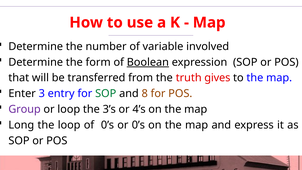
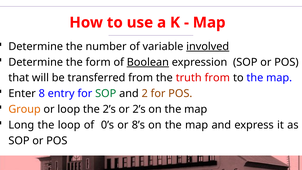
involved underline: none -> present
truth gives: gives -> from
3: 3 -> 8
8: 8 -> 2
Group colour: purple -> orange
the 3’s: 3’s -> 2’s
or 4’s: 4’s -> 2’s
or 0’s: 0’s -> 8’s
